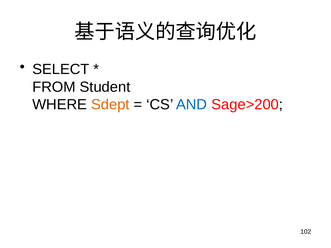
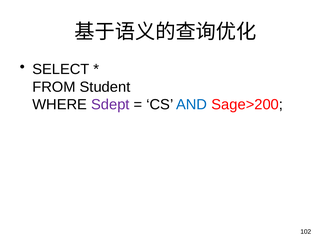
Sdept colour: orange -> purple
